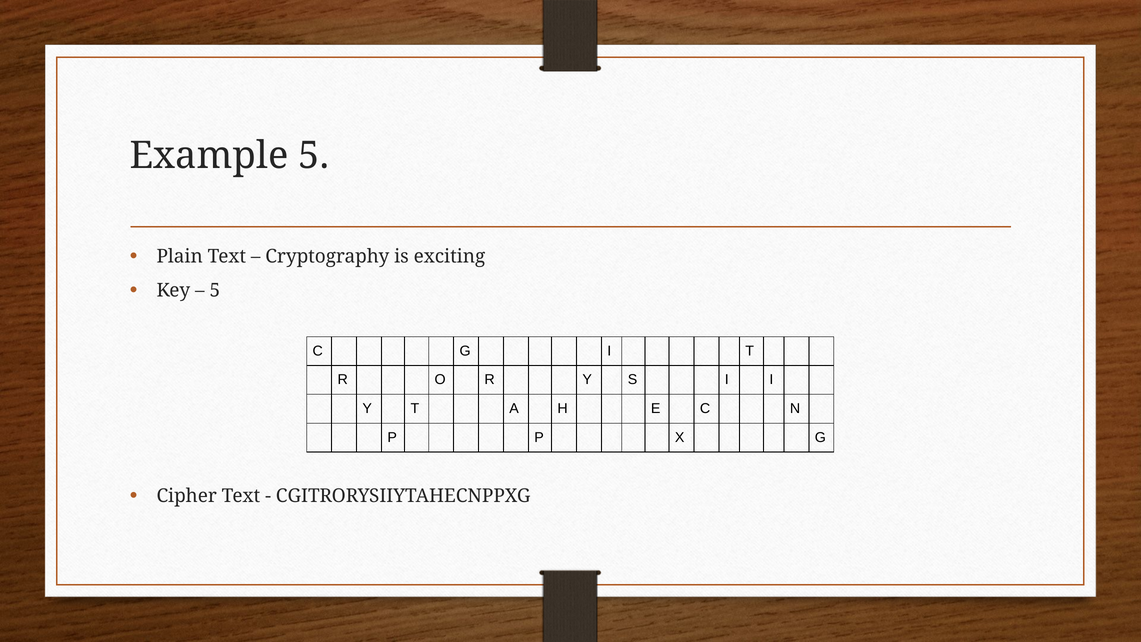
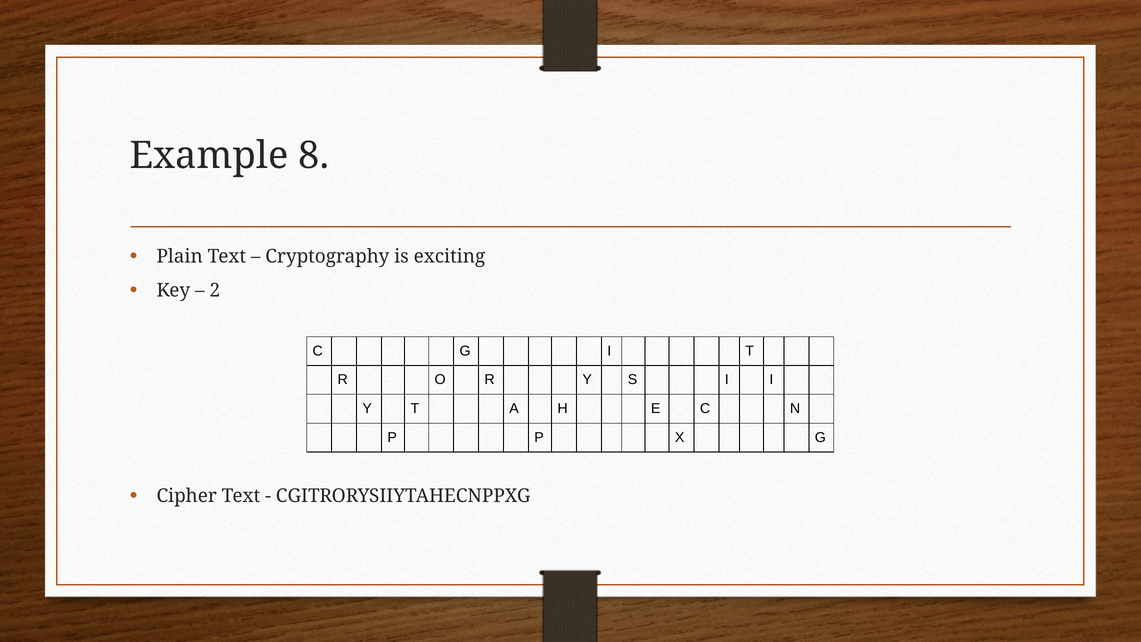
Example 5: 5 -> 8
5 at (215, 291): 5 -> 2
